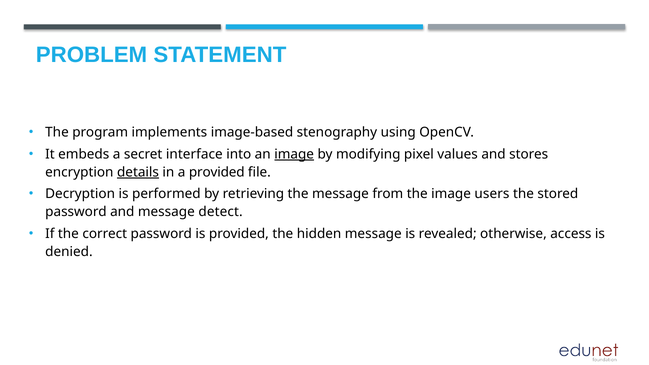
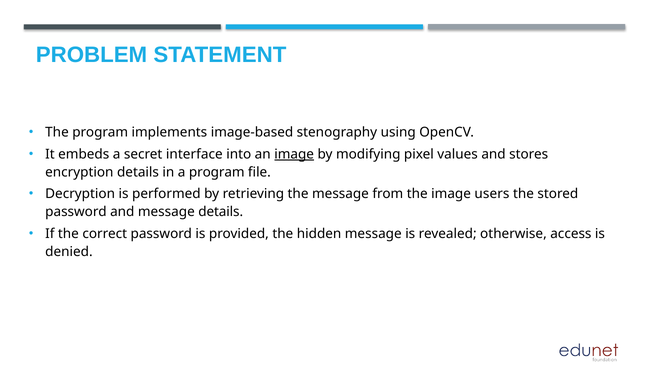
details at (138, 172) underline: present -> none
a provided: provided -> program
message detect: detect -> details
